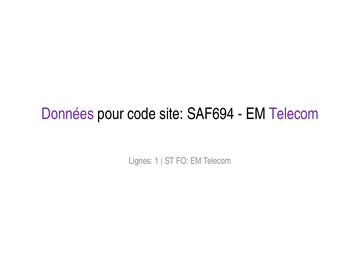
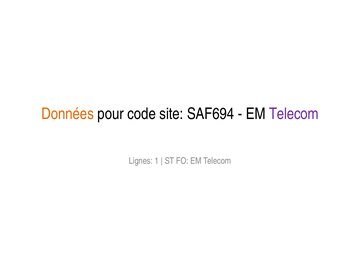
Données colour: purple -> orange
